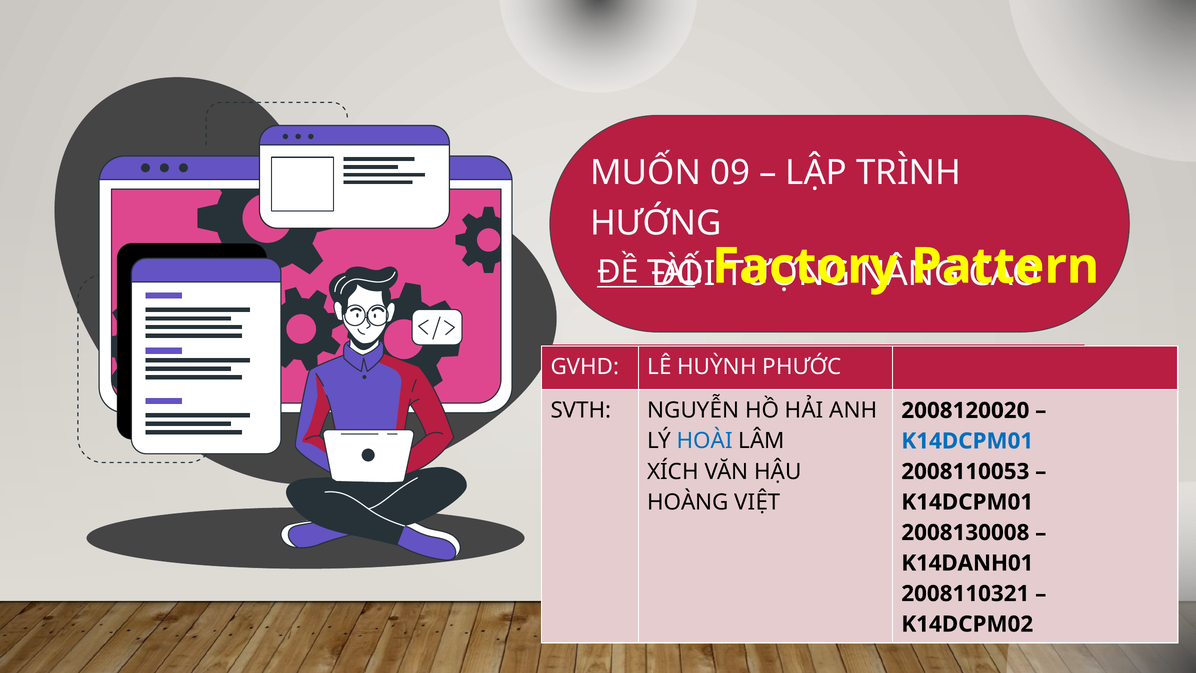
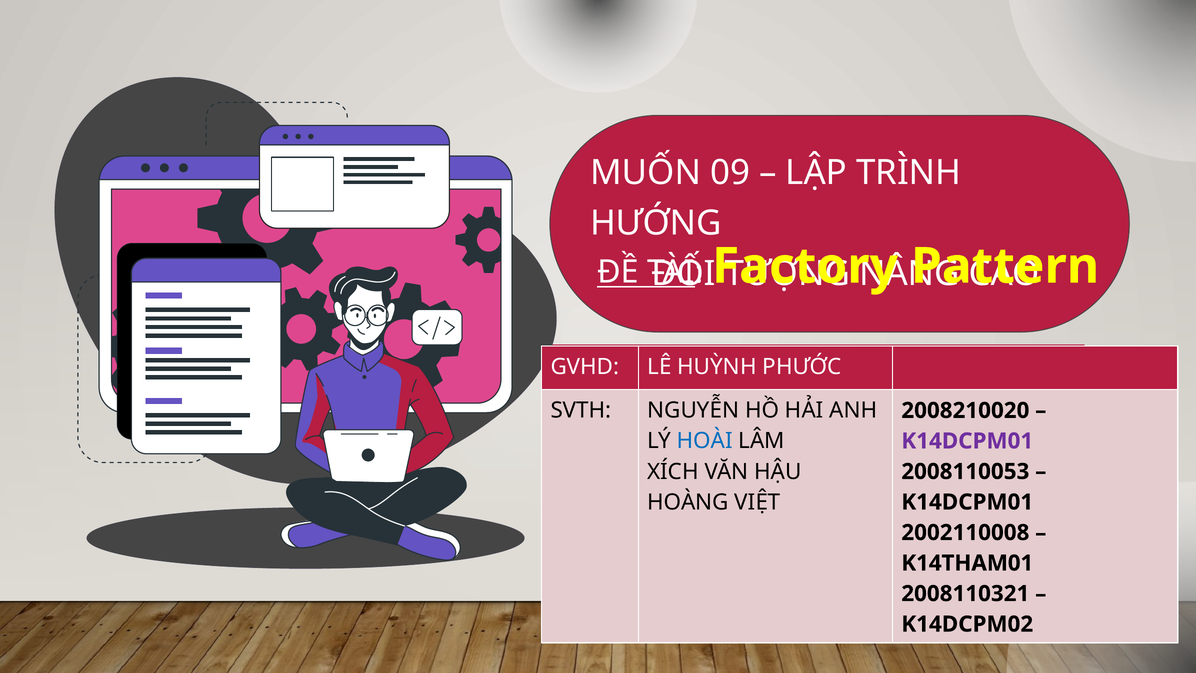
2008120020: 2008120020 -> 2008210020
K14DCPM01 at (967, 441) colour: blue -> purple
2008130008: 2008130008 -> 2002110008
K14DANH01: K14DANH01 -> K14THAM01
